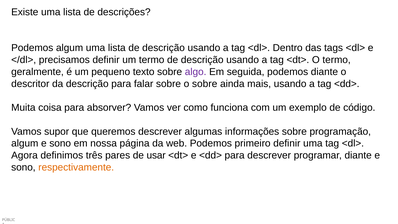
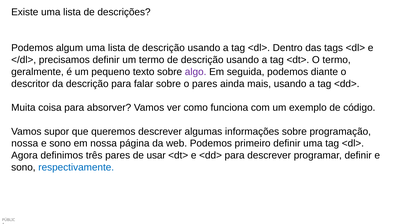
o sobre: sobre -> pares
algum at (25, 143): algum -> nossa
programar diante: diante -> definir
respectivamente colour: orange -> blue
